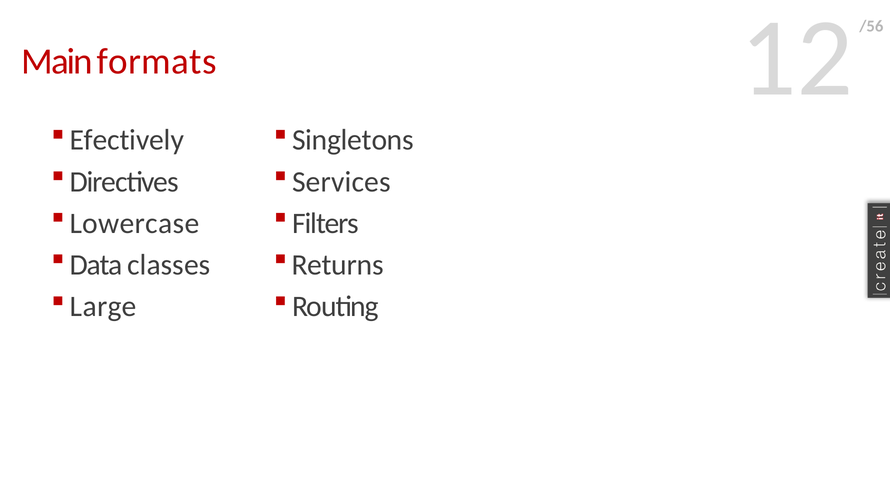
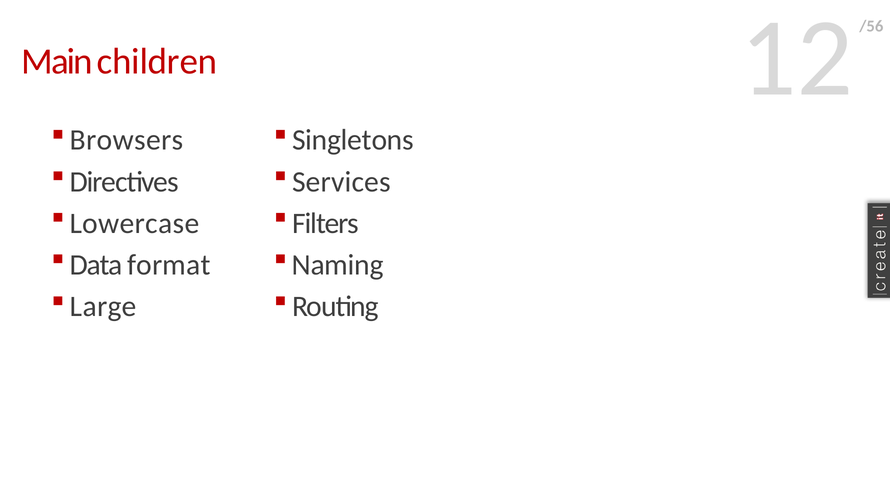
formats: formats -> children
Efectively: Efectively -> Browsers
classes: classes -> format
Returns: Returns -> Naming
